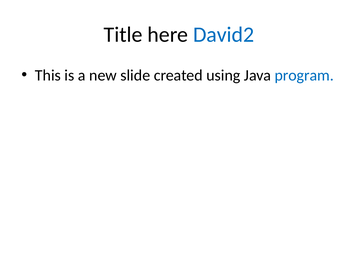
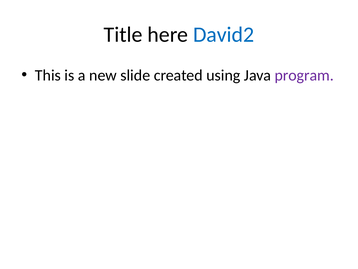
program colour: blue -> purple
